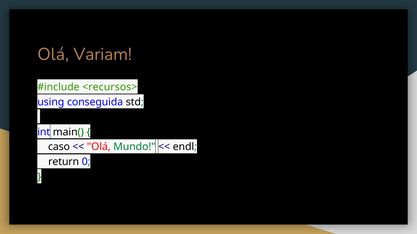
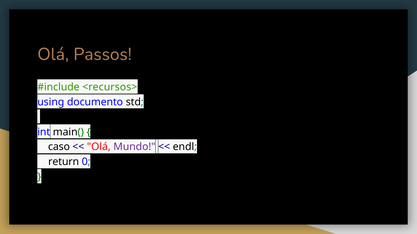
Variam: Variam -> Passos
conseguida: conseguida -> documento
Mundo colour: green -> purple
